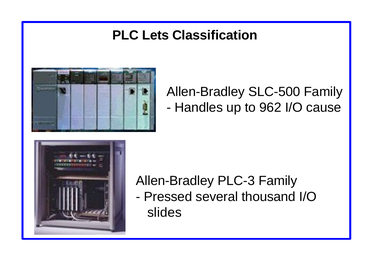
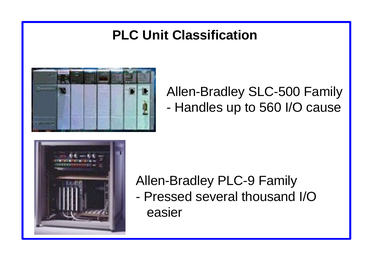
Lets: Lets -> Unit
962: 962 -> 560
PLC-3: PLC-3 -> PLC-9
slides: slides -> easier
